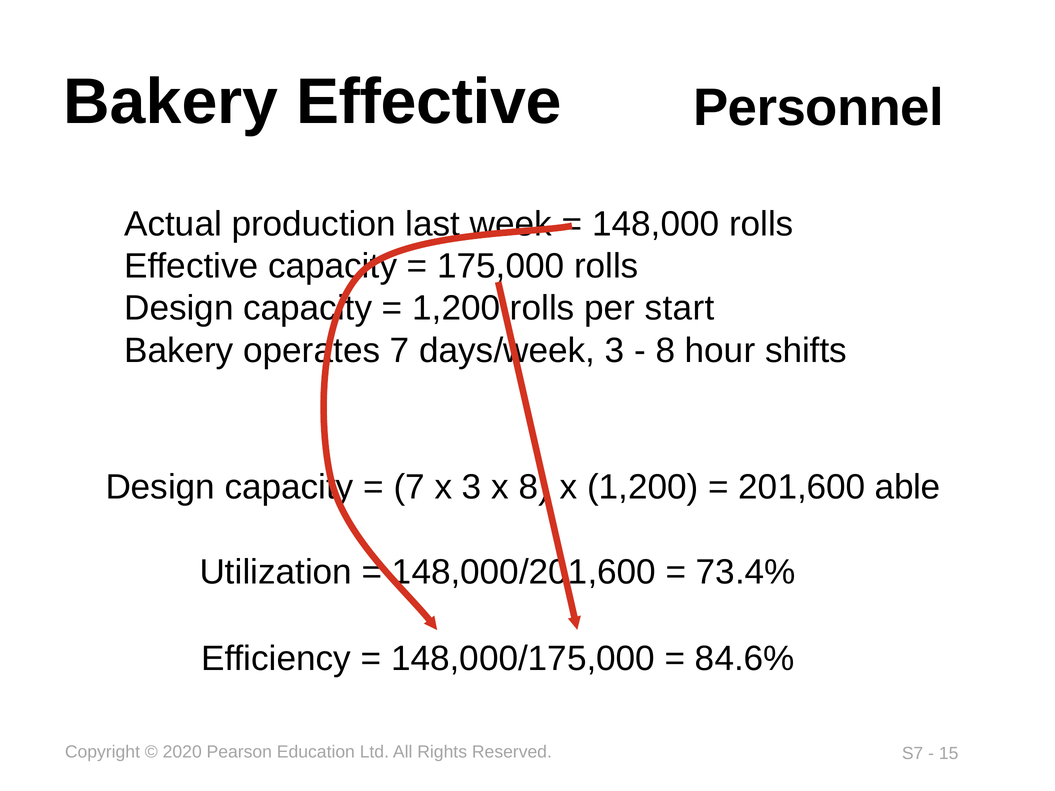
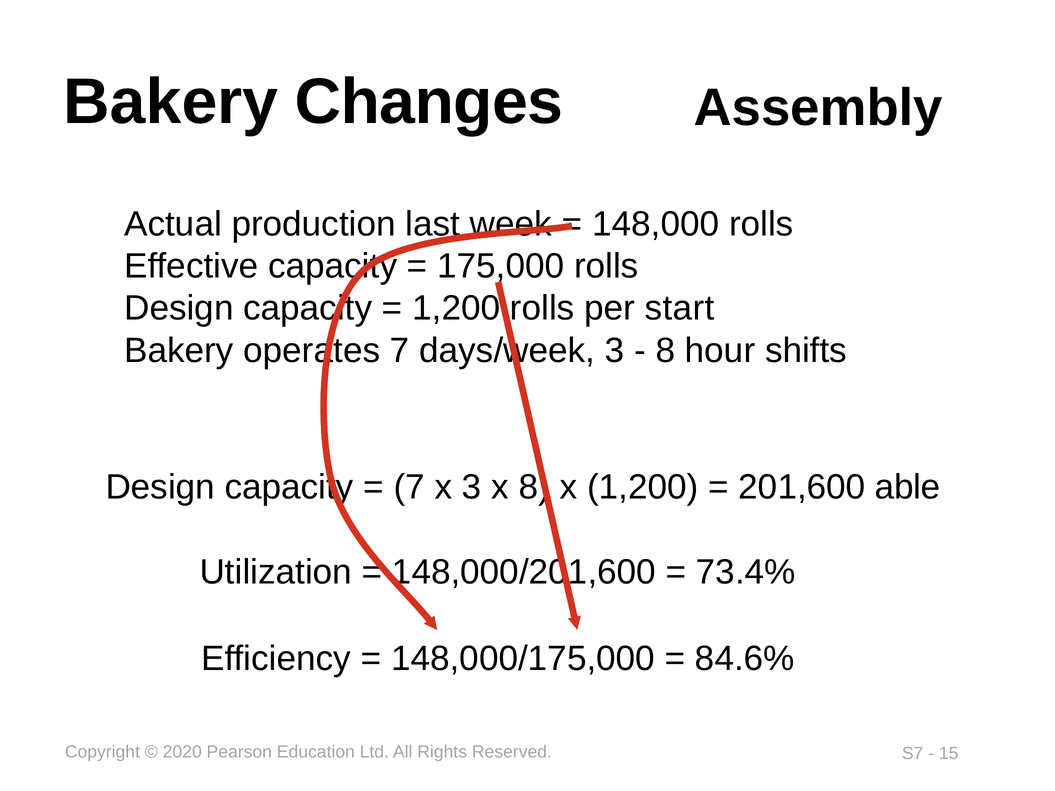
Bakery Effective: Effective -> Changes
Personnel: Personnel -> Assembly
